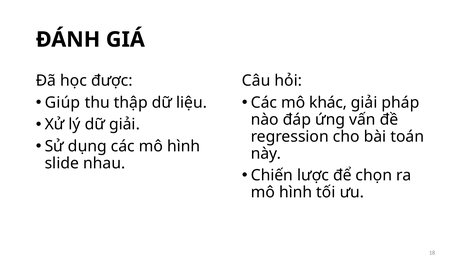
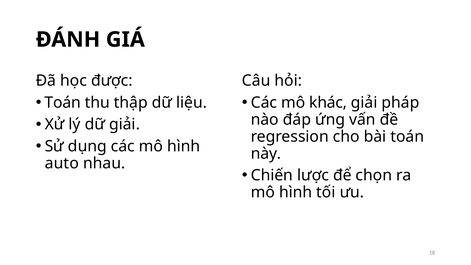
Giúp at (63, 103): Giúp -> Toán
slide: slide -> auto
